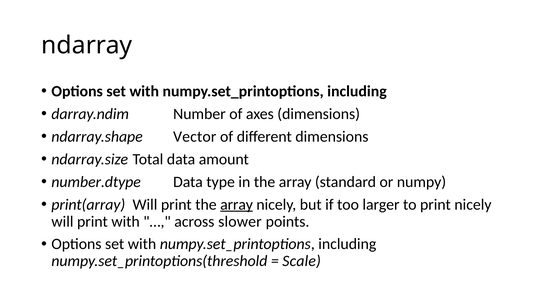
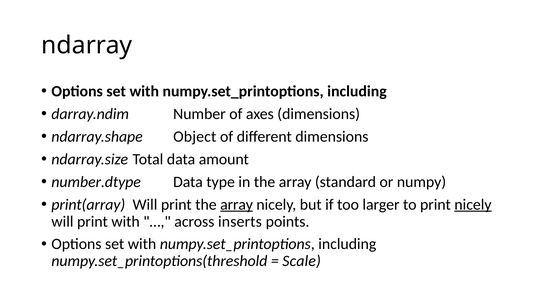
Vector: Vector -> Object
nicely at (473, 205) underline: none -> present
slower: slower -> inserts
